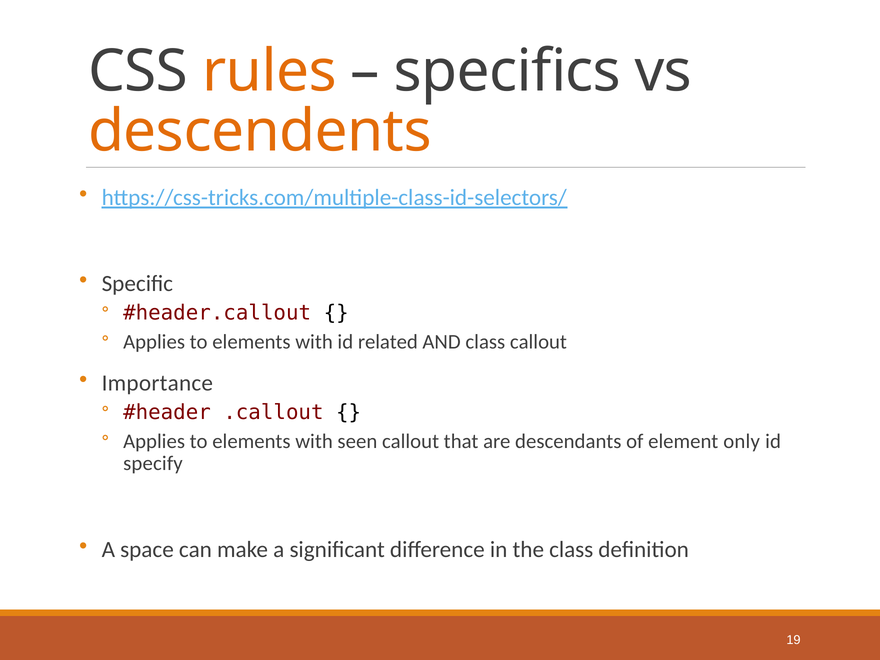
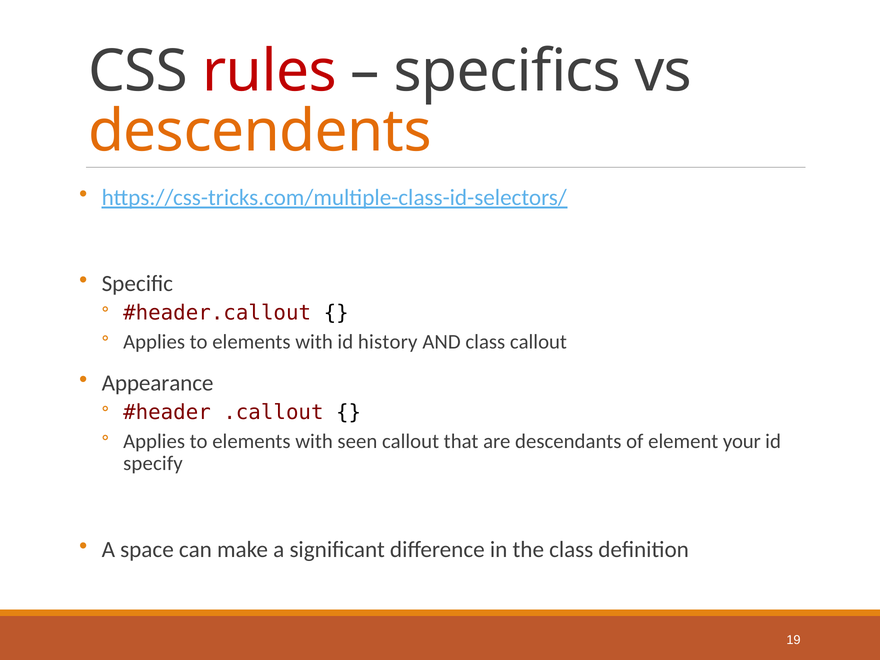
rules colour: orange -> red
related: related -> history
Importance: Importance -> Appearance
only: only -> your
